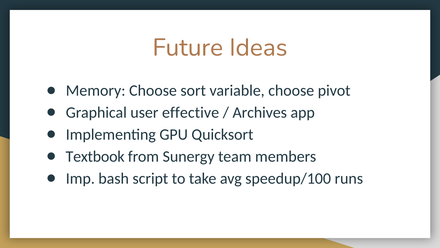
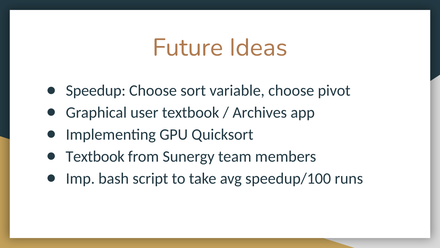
Memory: Memory -> Speedup
user effective: effective -> textbook
